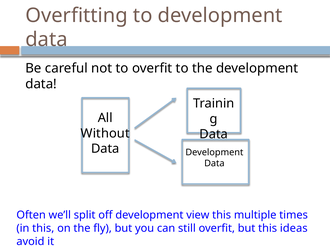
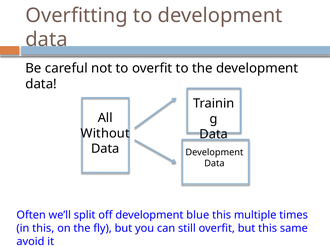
view: view -> blue
ideas: ideas -> same
